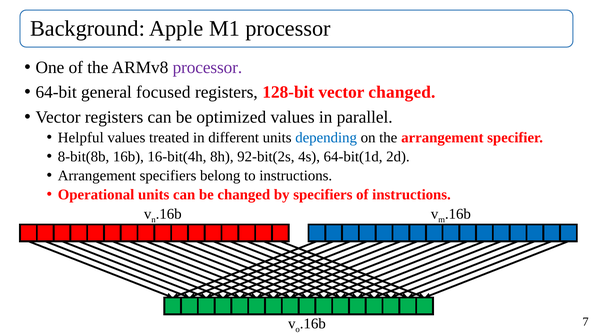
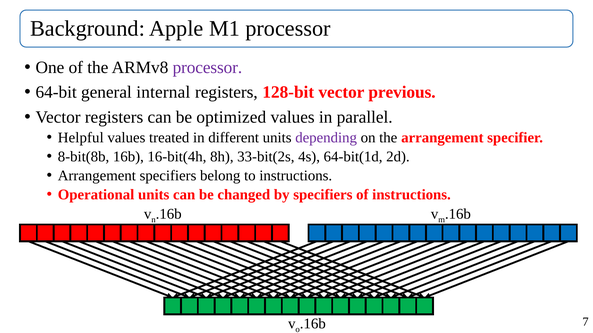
focused: focused -> internal
vector changed: changed -> previous
depending colour: blue -> purple
92-bit(2s: 92-bit(2s -> 33-bit(2s
